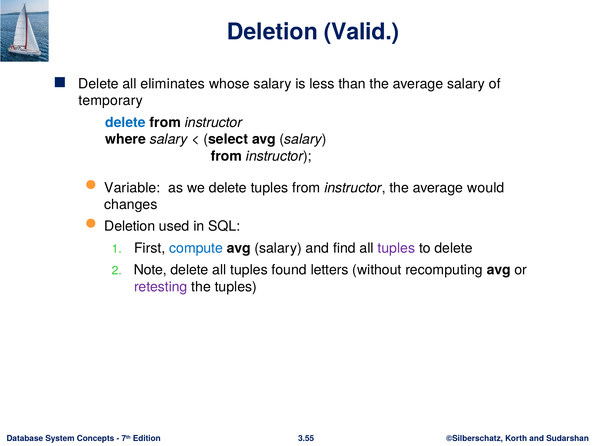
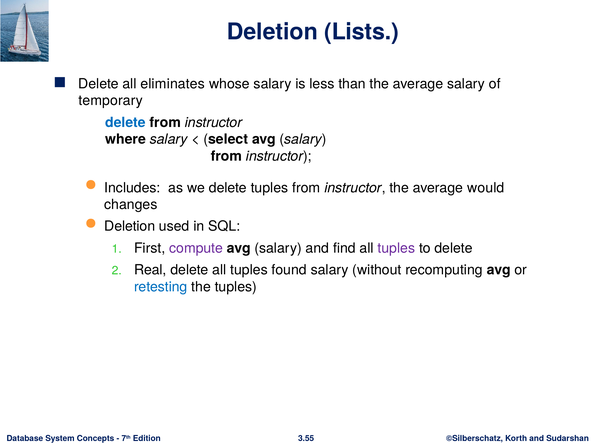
Valid: Valid -> Lists
Variable: Variable -> Includes
compute colour: blue -> purple
Note: Note -> Real
found letters: letters -> salary
retesting colour: purple -> blue
